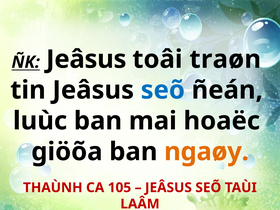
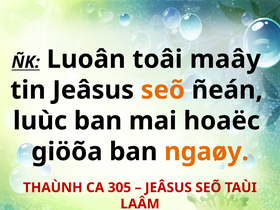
ÑK Jeâsus: Jeâsus -> Luoân
traøn: traøn -> maây
seõ at (163, 90) colour: blue -> orange
105: 105 -> 305
